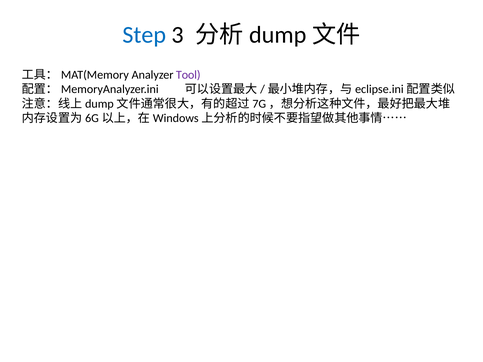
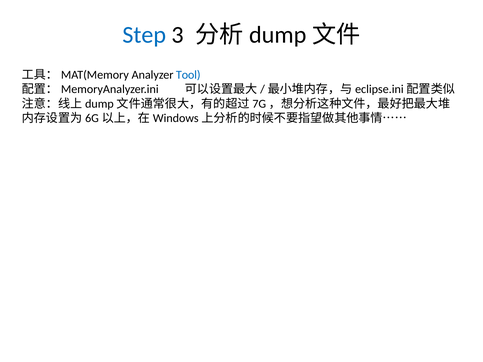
Tool colour: purple -> blue
